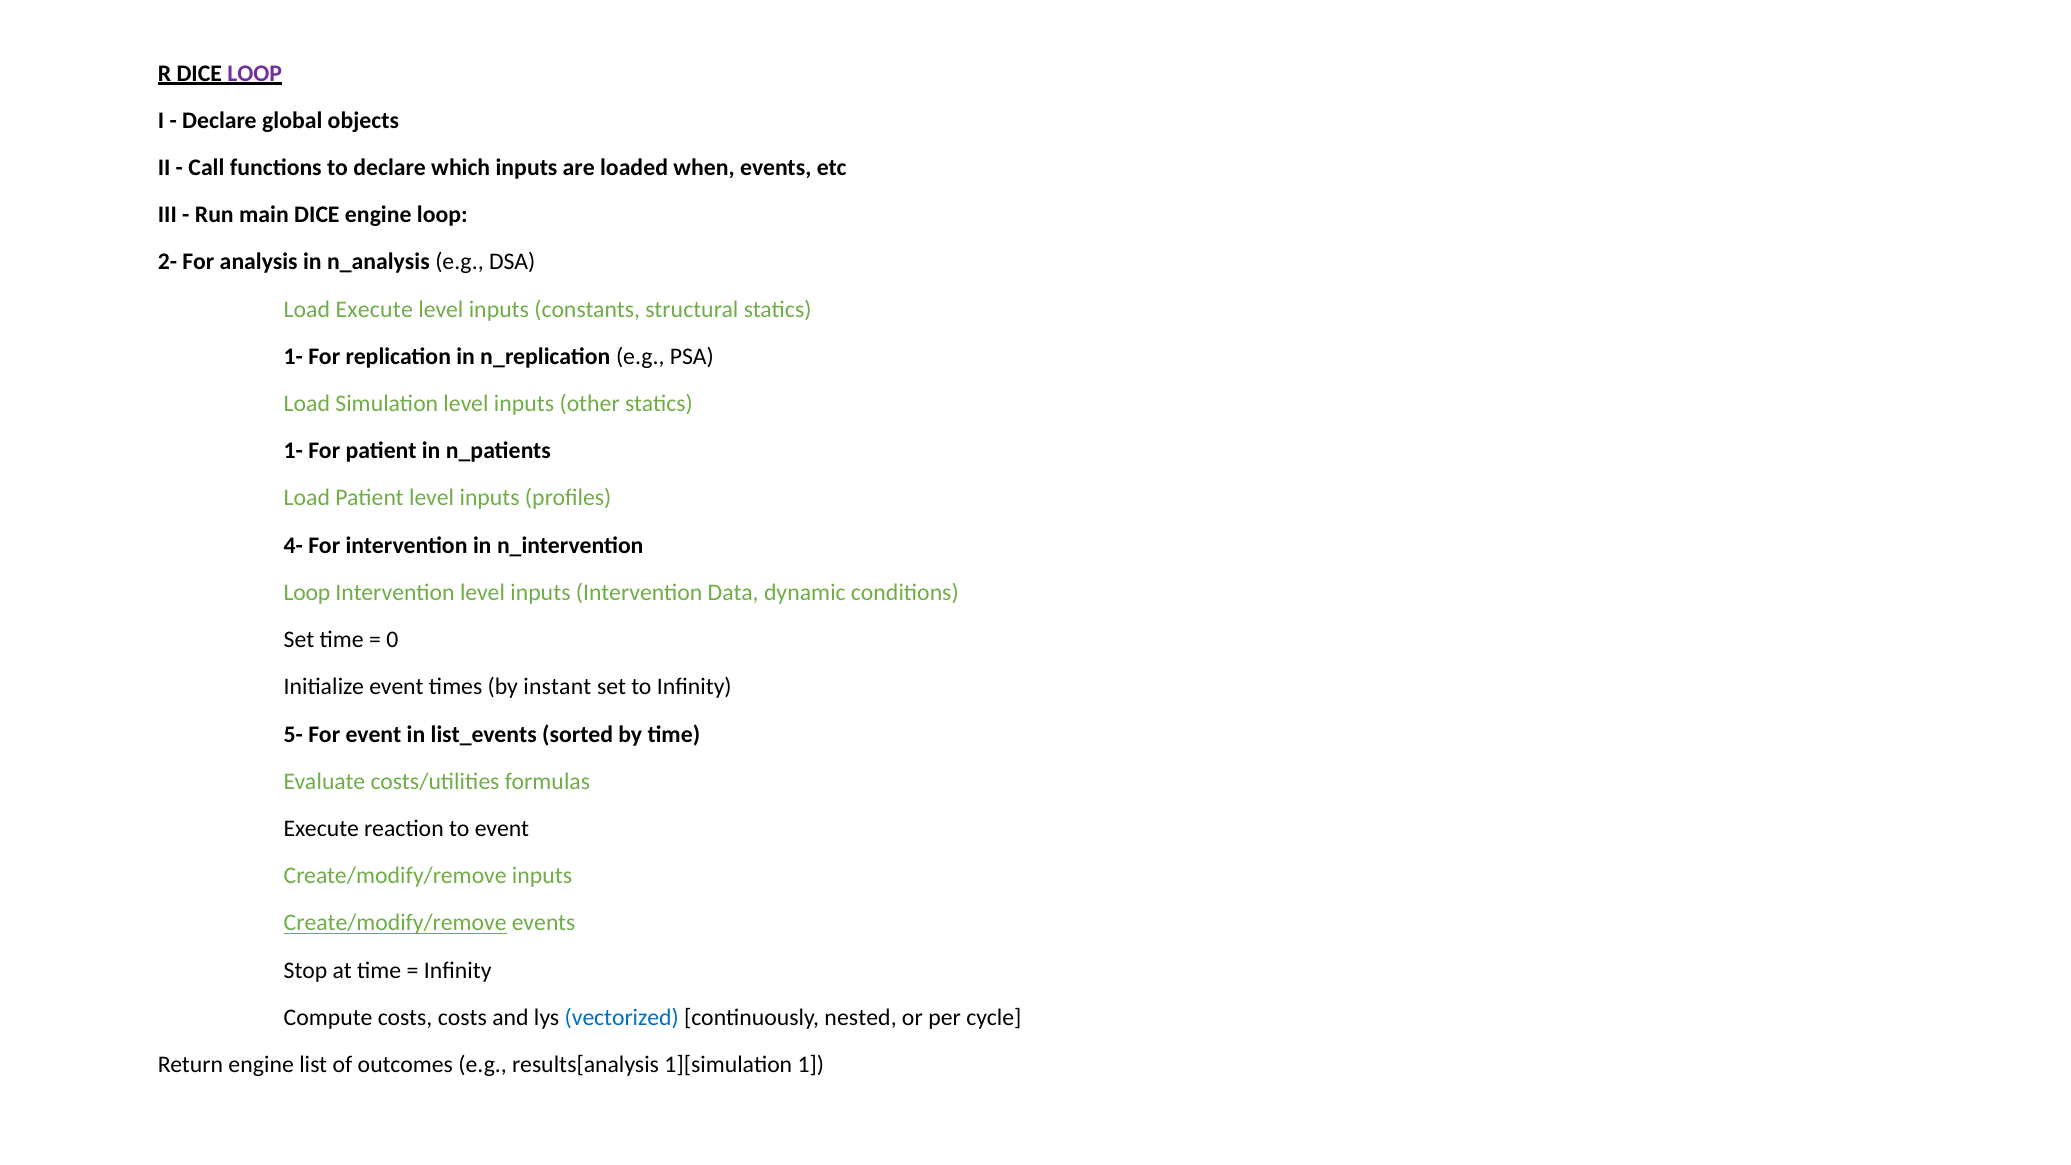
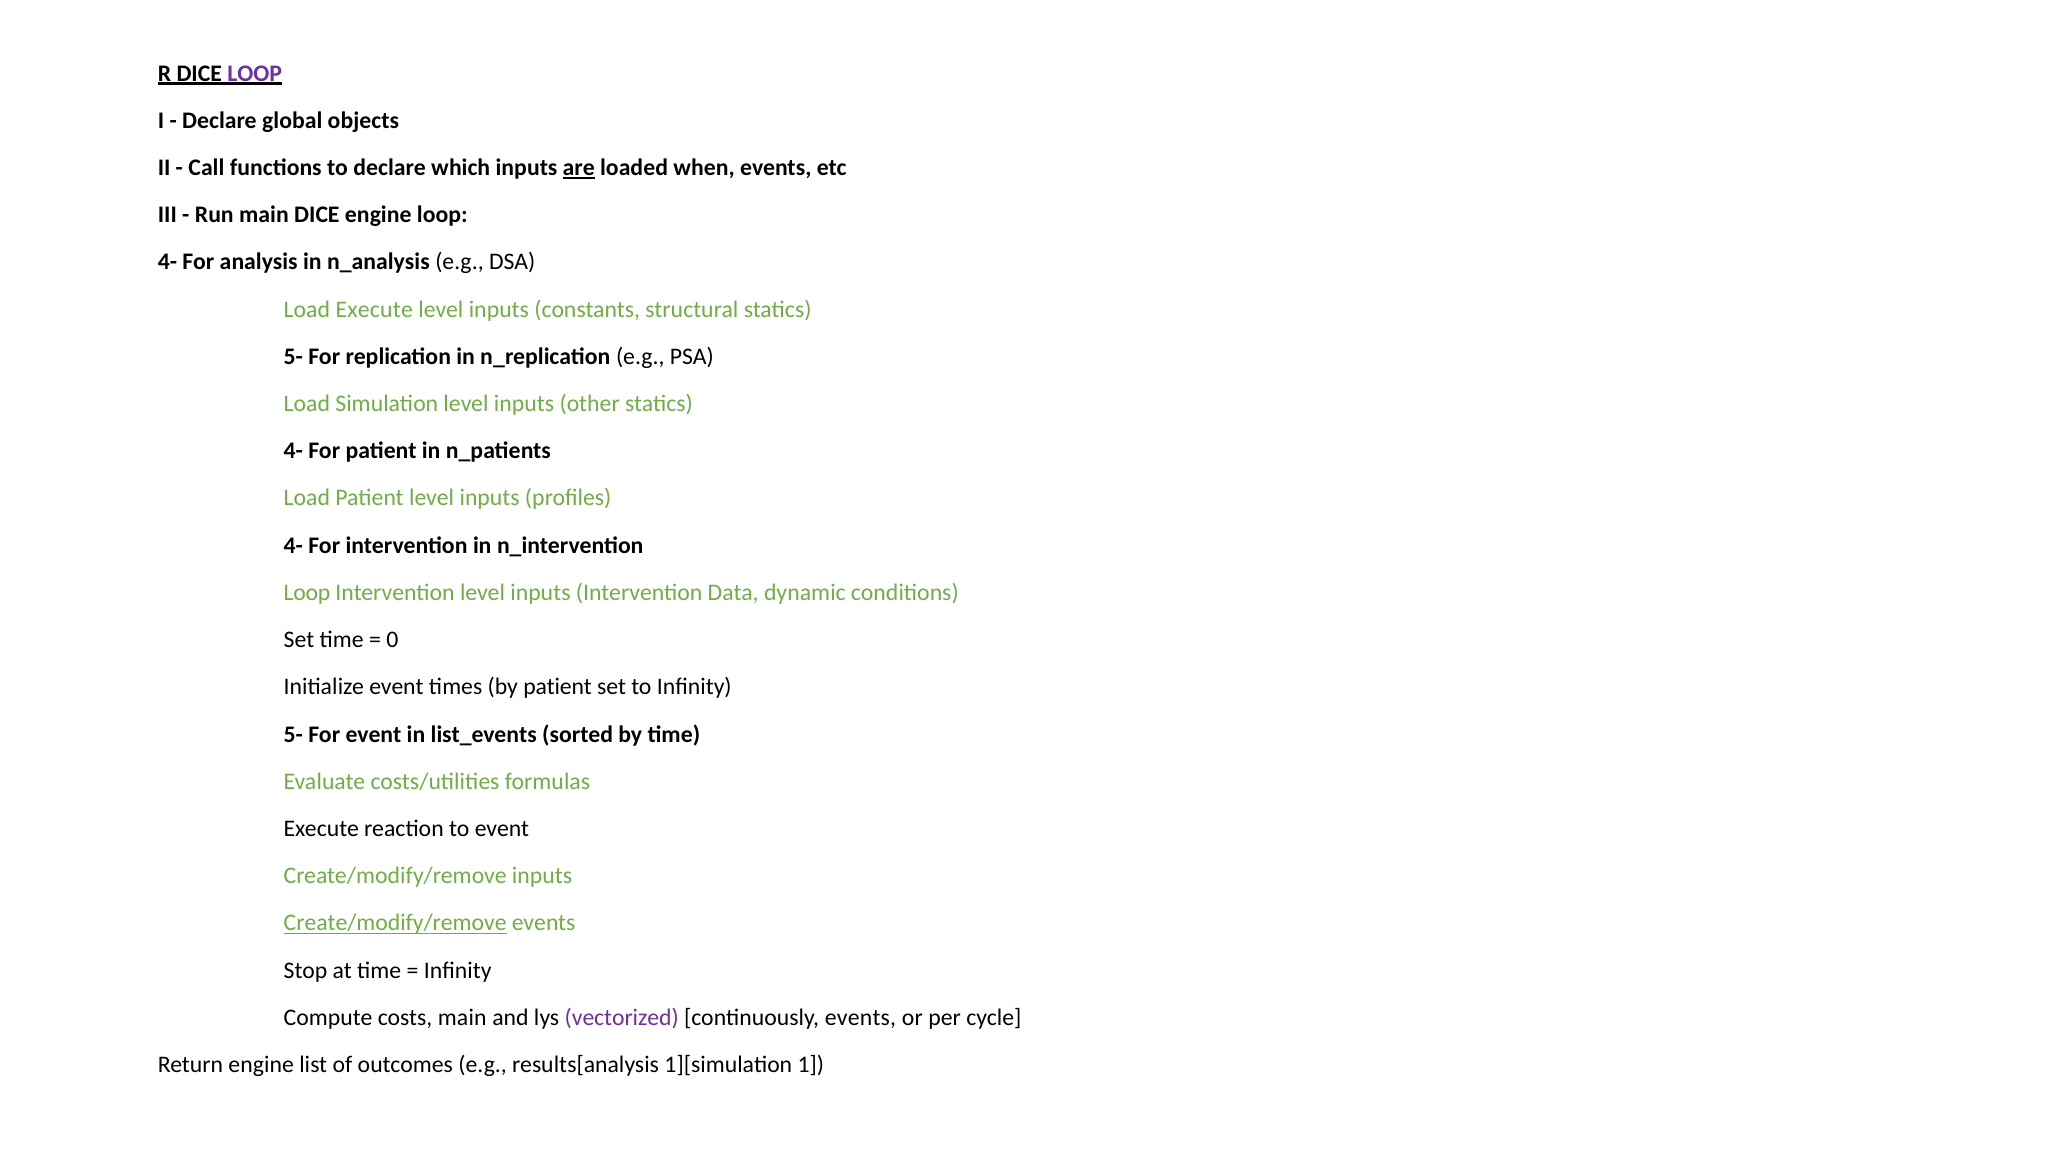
are underline: none -> present
2- at (168, 262): 2- -> 4-
1- at (293, 357): 1- -> 5-
1- at (293, 451): 1- -> 4-
by instant: instant -> patient
costs costs: costs -> main
vectorized colour: blue -> purple
continuously nested: nested -> events
